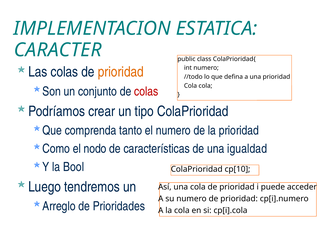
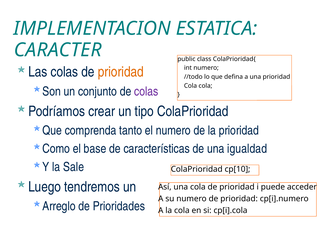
colas at (146, 91) colour: red -> purple
nodo: nodo -> base
Bool: Bool -> Sale
